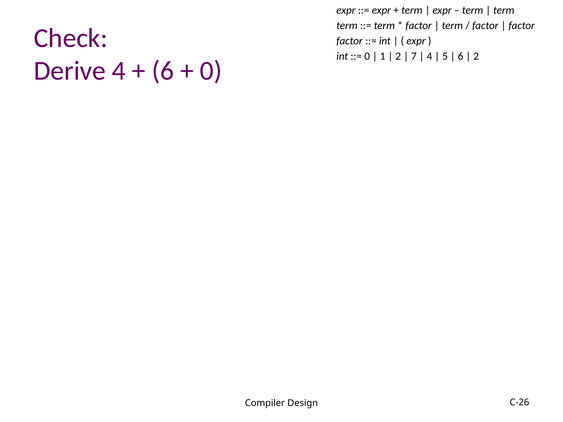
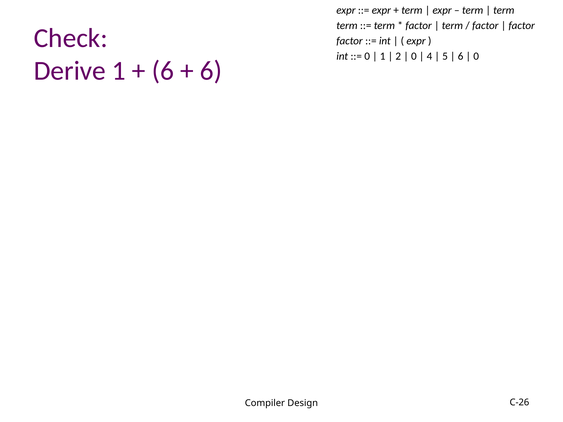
7 at (414, 56): 7 -> 0
2 at (476, 56): 2 -> 0
Derive 4: 4 -> 1
0 at (211, 71): 0 -> 6
